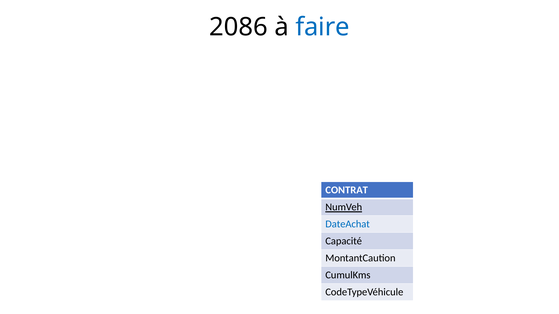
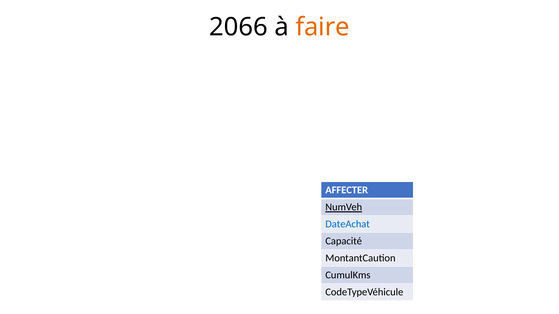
2086: 2086 -> 2066
faire colour: blue -> orange
CONTRAT: CONTRAT -> AFFECTER
